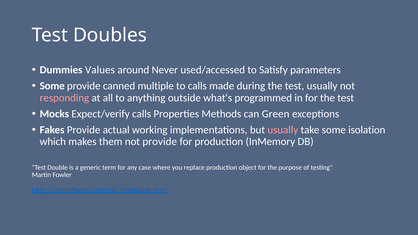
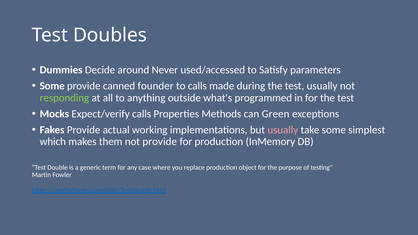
Values: Values -> Decide
multiple: multiple -> founder
responding colour: pink -> light green
isolation: isolation -> simplest
